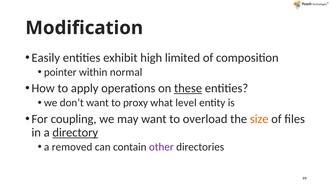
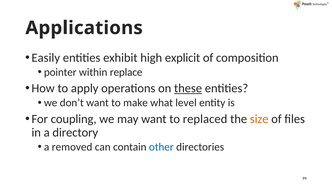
Modification: Modification -> Applications
limited: limited -> explicit
normal: normal -> replace
proxy: proxy -> make
overload: overload -> replaced
directory underline: present -> none
other colour: purple -> blue
